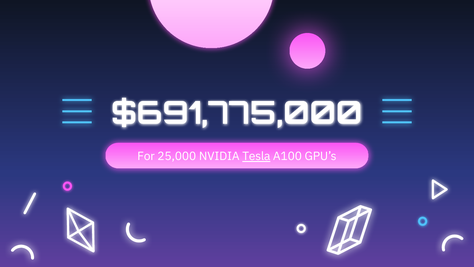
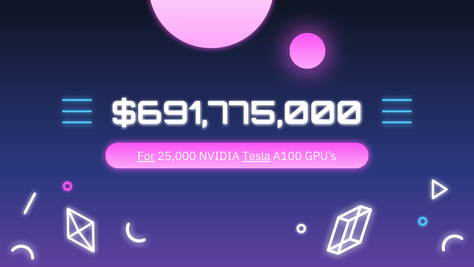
For underline: none -> present
